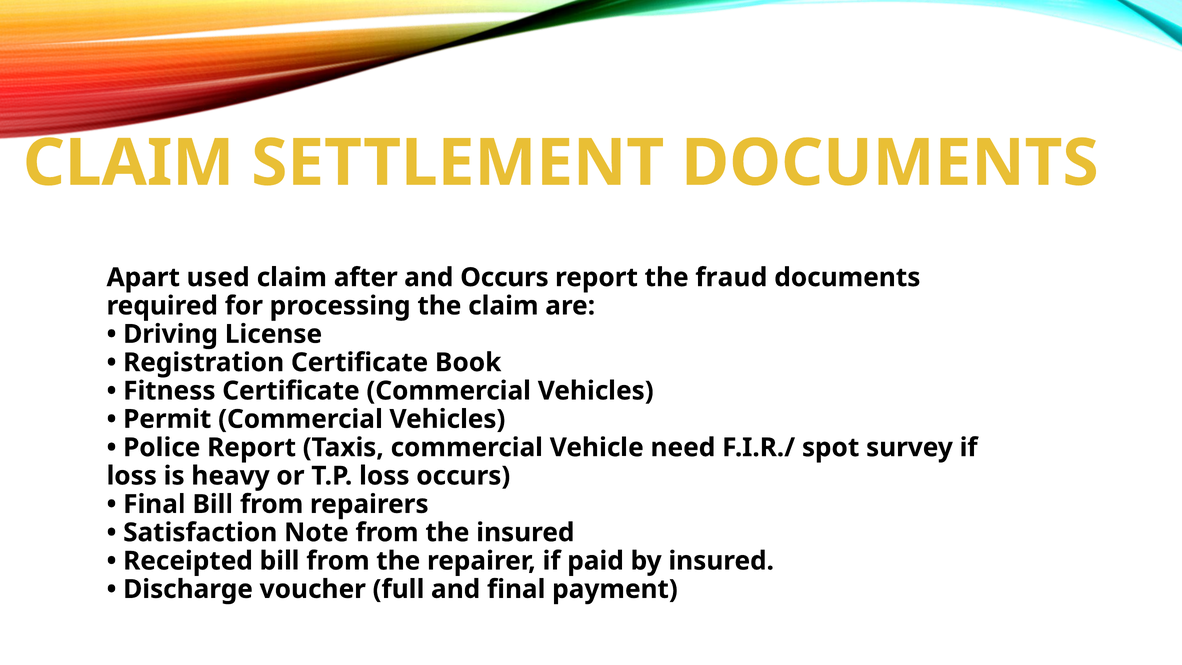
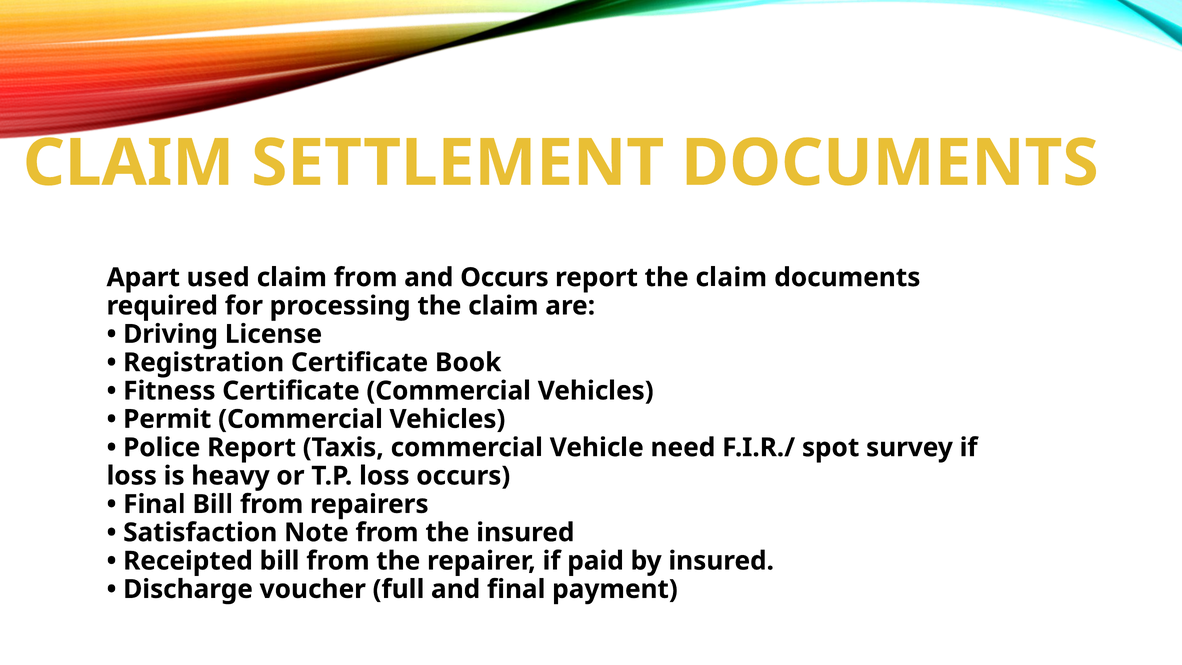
claim after: after -> from
report the fraud: fraud -> claim
